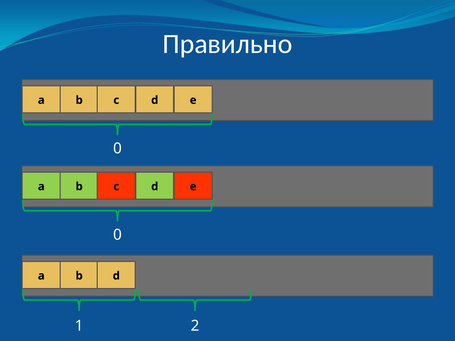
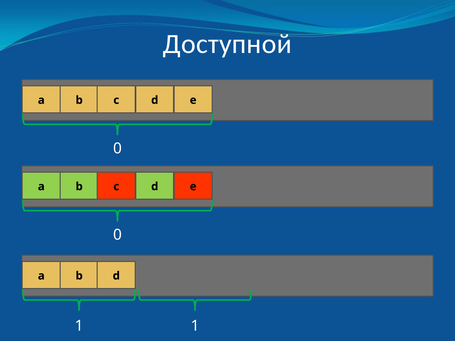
Правильно: Правильно -> Доступной
1 2: 2 -> 1
